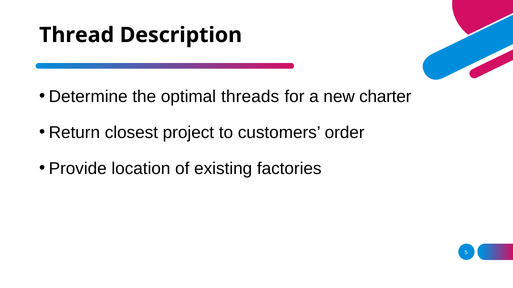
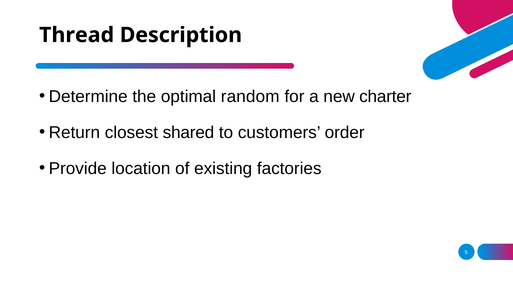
threads: threads -> random
project: project -> shared
